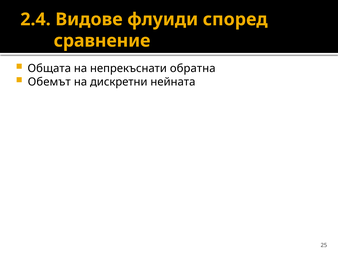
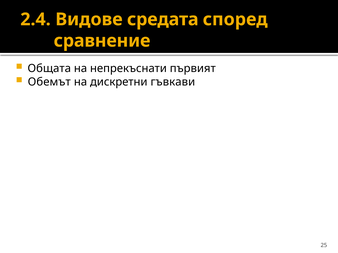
флуиди: флуиди -> средата
обратна: обратна -> първият
нейната: нейната -> гъвкави
